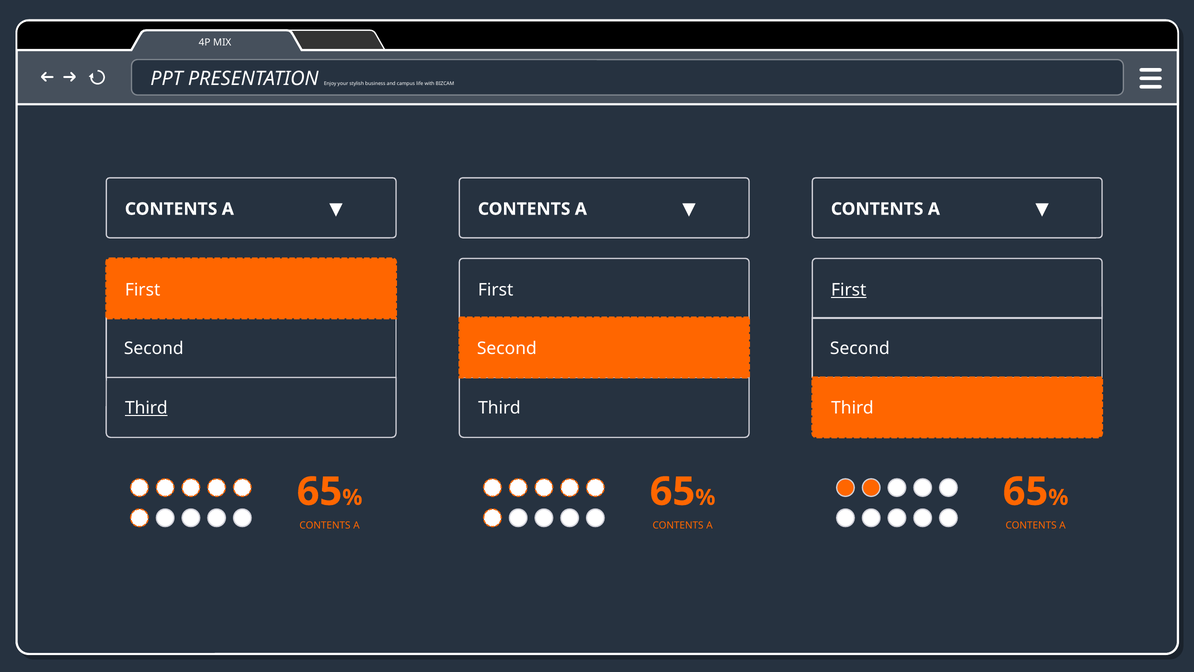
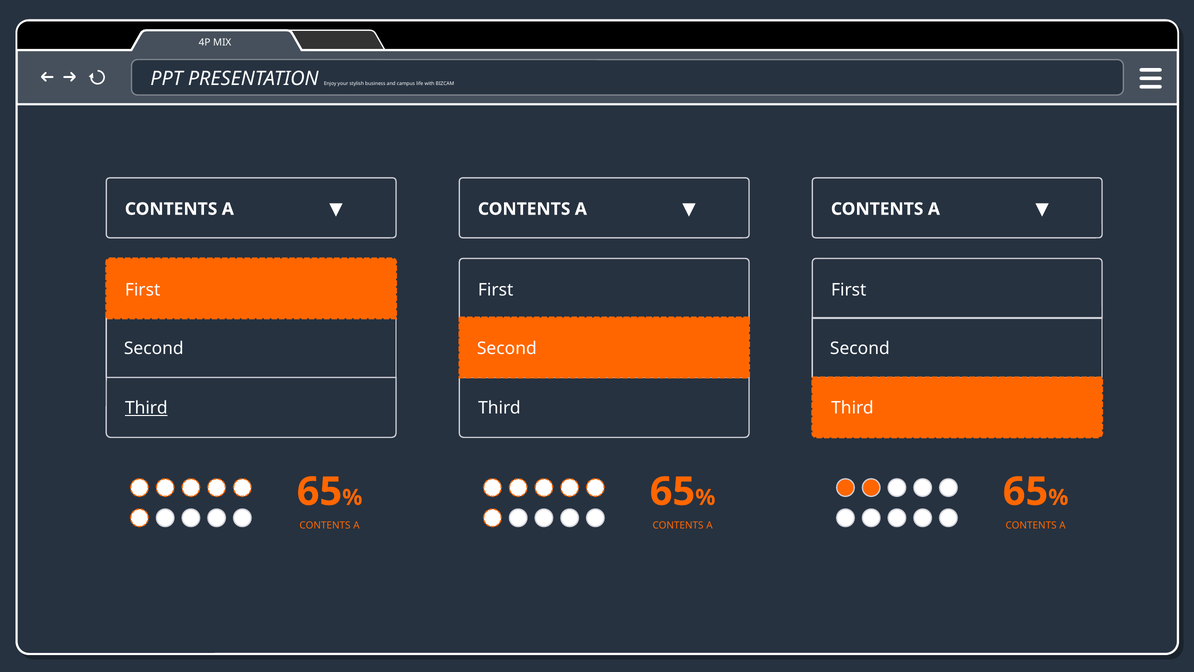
First at (849, 290) underline: present -> none
